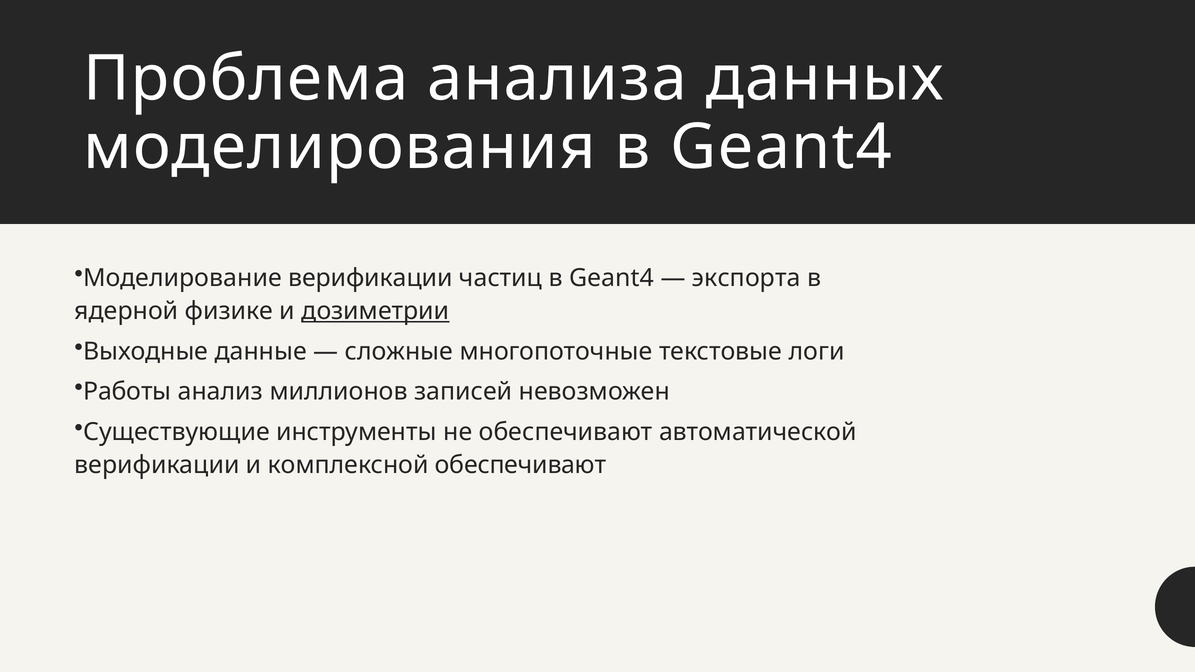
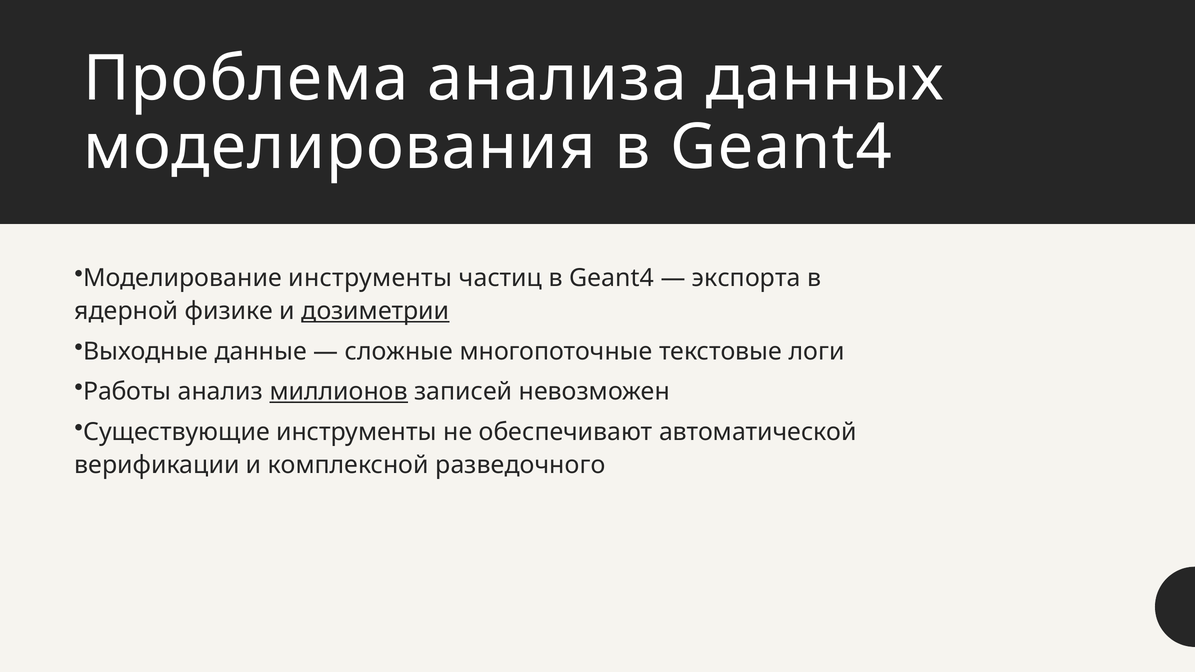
Моделирование верификации: верификации -> инструменты
миллионов underline: none -> present
комплексной обеспечивают: обеспечивают -> разведочного
